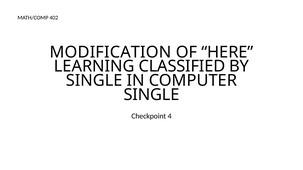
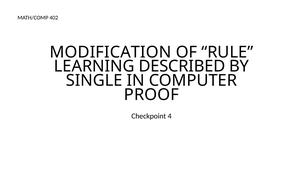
HERE: HERE -> RULE
CLASSIFIED: CLASSIFIED -> DESCRIBED
SINGLE at (152, 95): SINGLE -> PROOF
